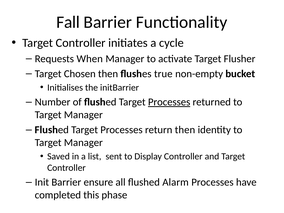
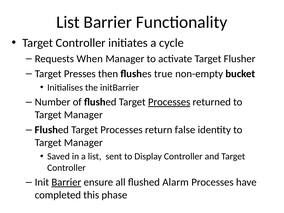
Fall at (68, 22): Fall -> List
Chosen: Chosen -> Presses
return then: then -> false
Barrier at (66, 182) underline: none -> present
